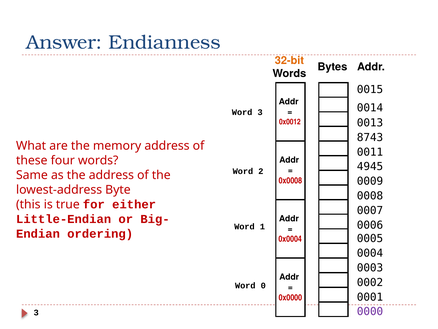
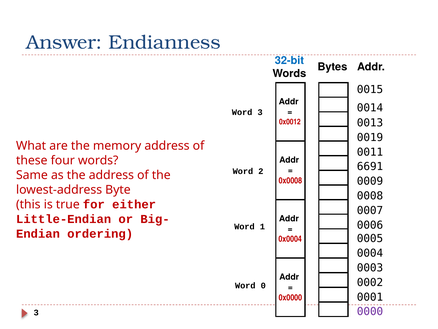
32-bit colour: orange -> blue
8743: 8743 -> 0019
4945: 4945 -> 6691
